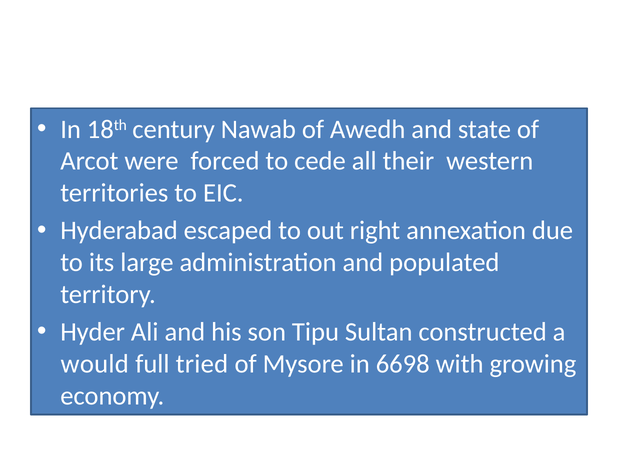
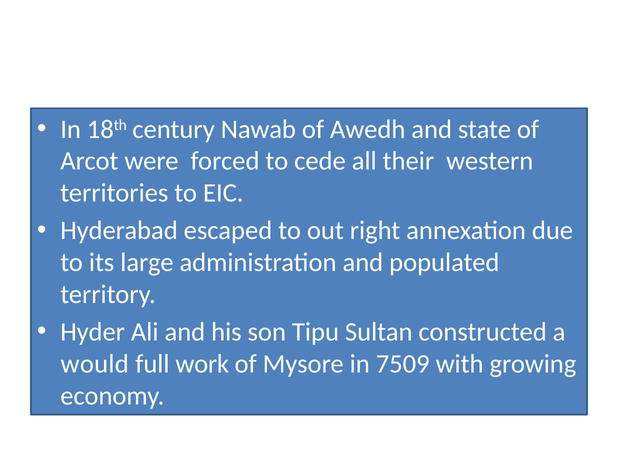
tried: tried -> work
6698: 6698 -> 7509
